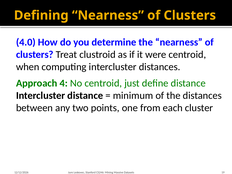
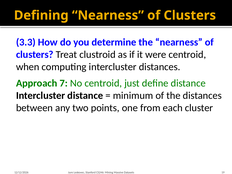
4.0: 4.0 -> 3.3
4: 4 -> 7
